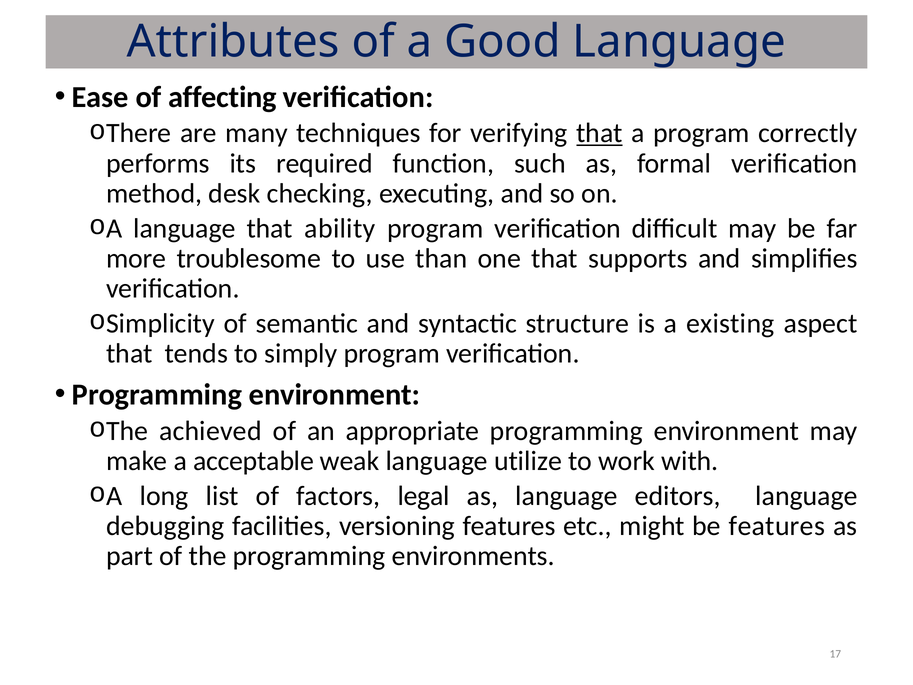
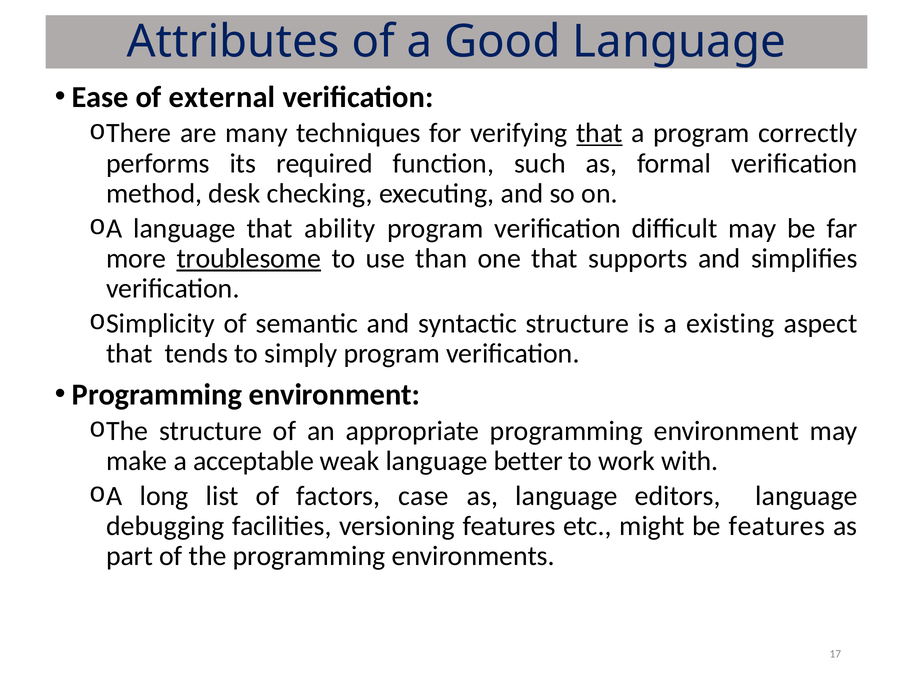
affecting: affecting -> external
troublesome underline: none -> present
achieved at (210, 431): achieved -> structure
utilize: utilize -> better
legal: legal -> case
